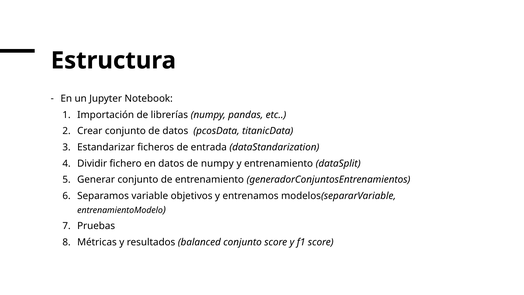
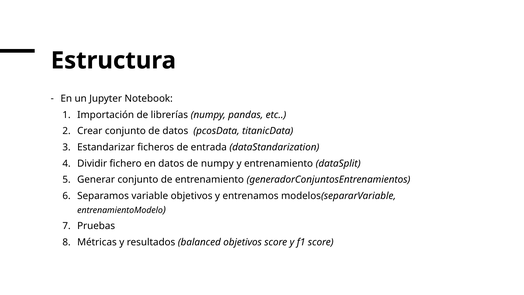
balanced conjunto: conjunto -> objetivos
